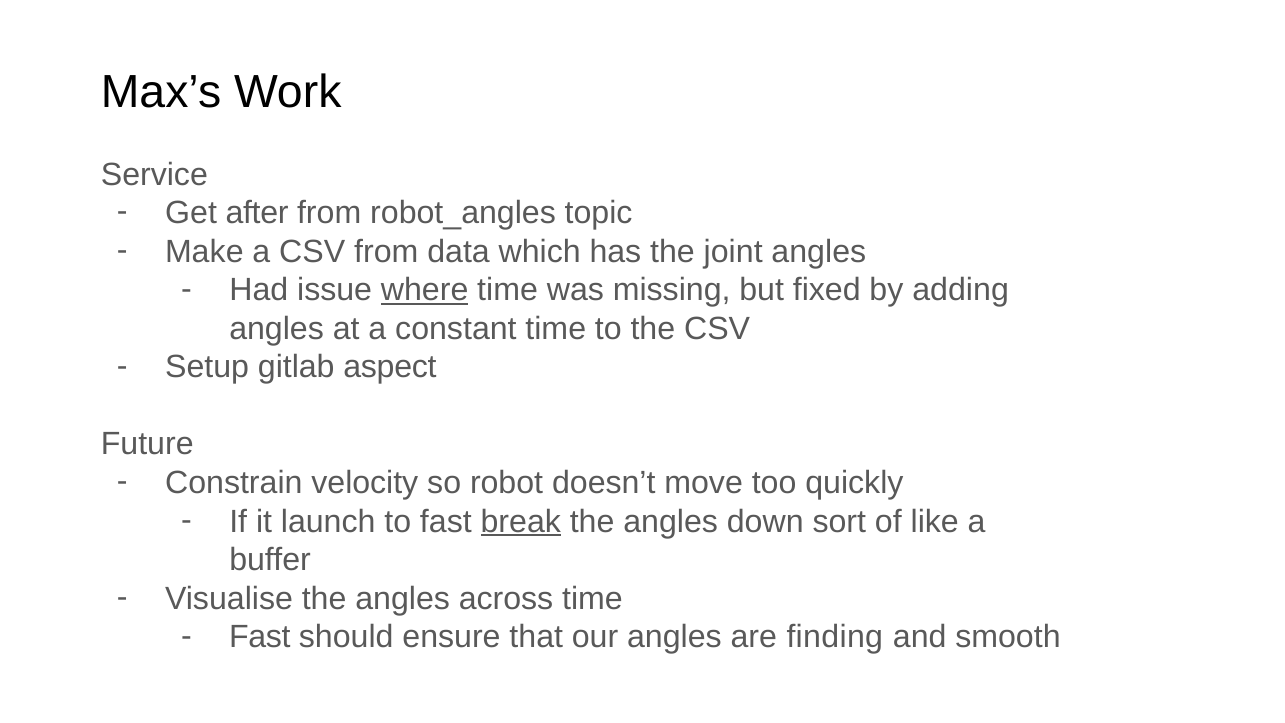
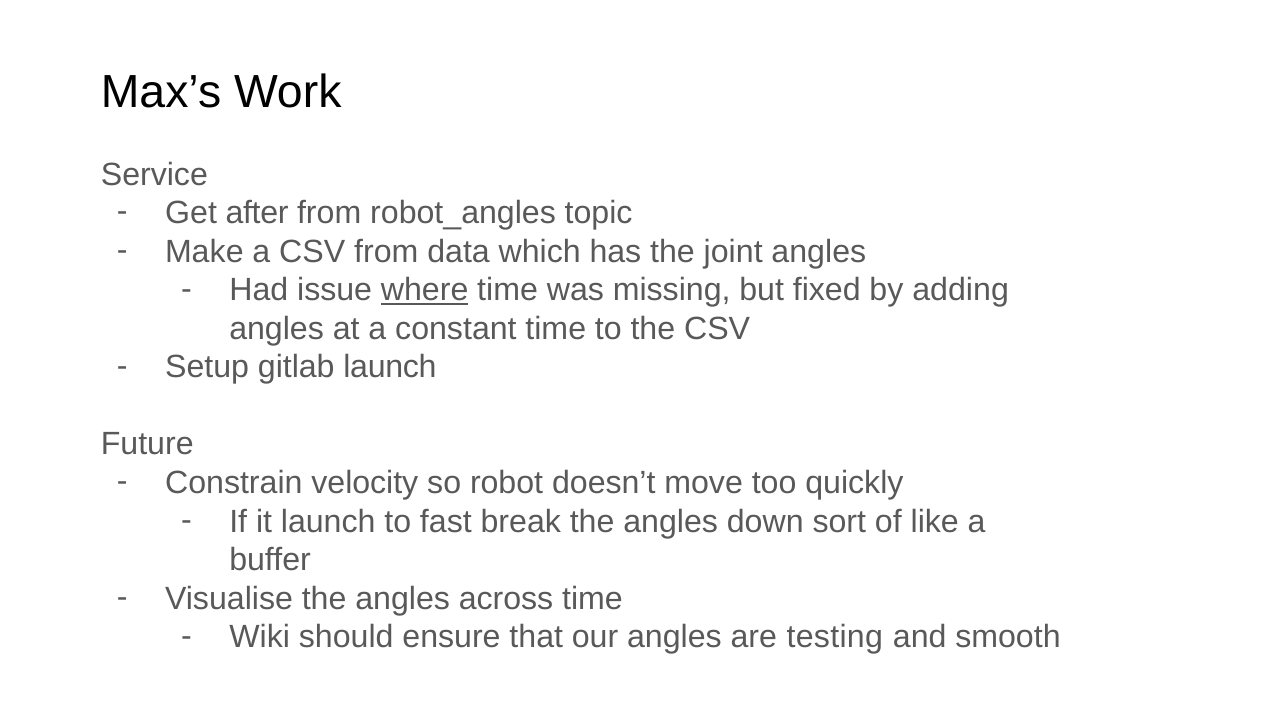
gitlab aspect: aspect -> launch
break underline: present -> none
Fast at (260, 637): Fast -> Wiki
finding: finding -> testing
